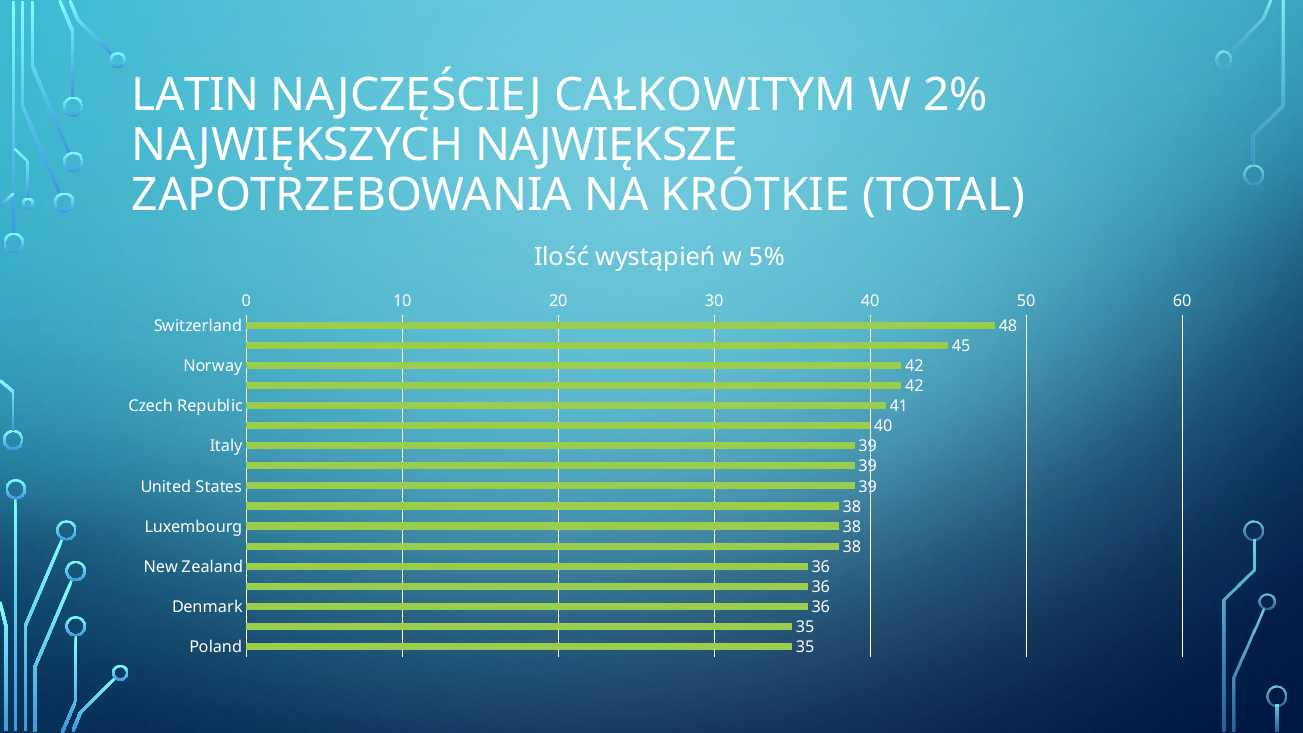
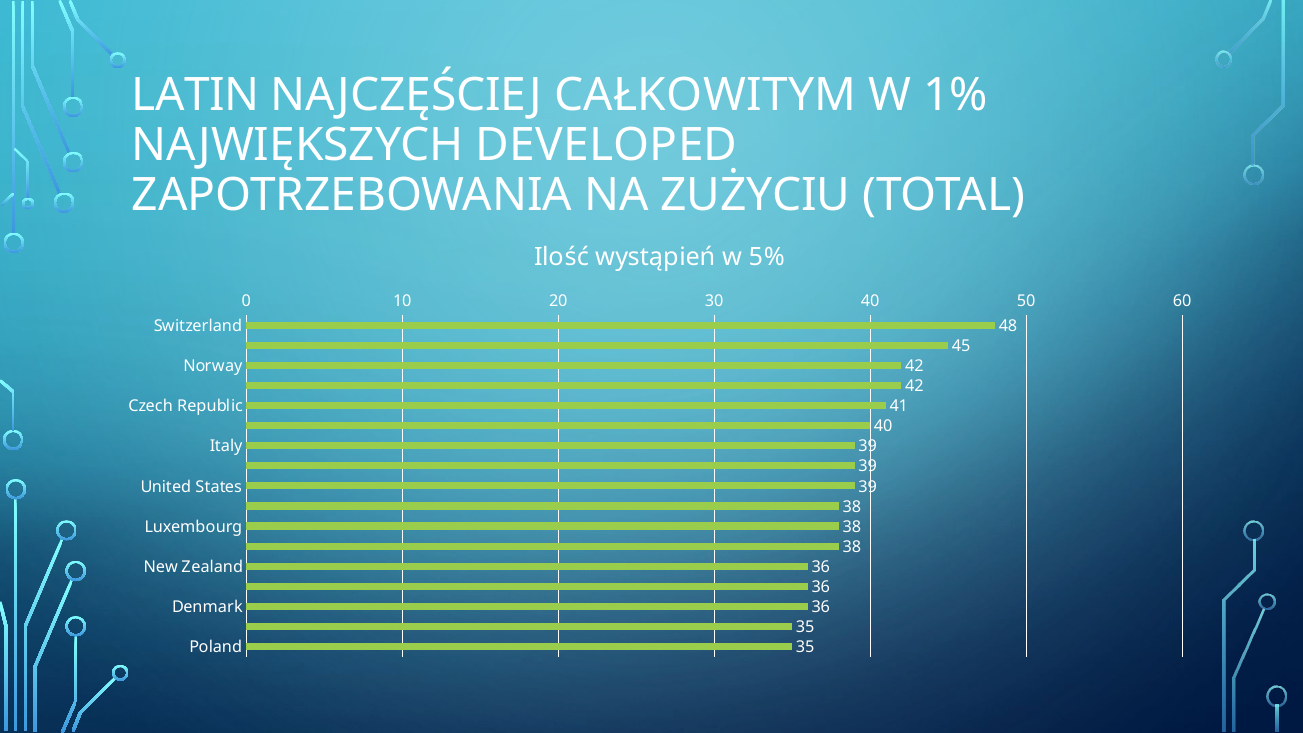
2%: 2% -> 1%
NAJWIĘKSZE: NAJWIĘKSZE -> DEVELOPED
KRÓTKIE: KRÓTKIE -> ZUŻYCIU
